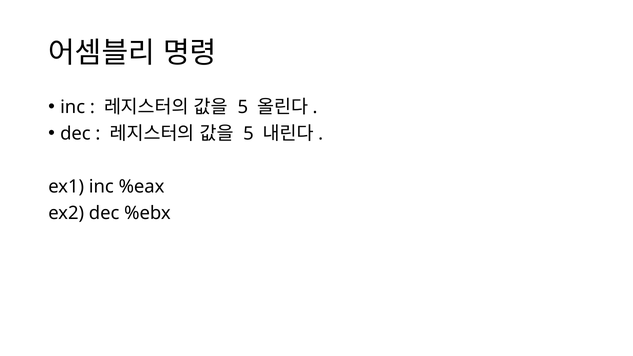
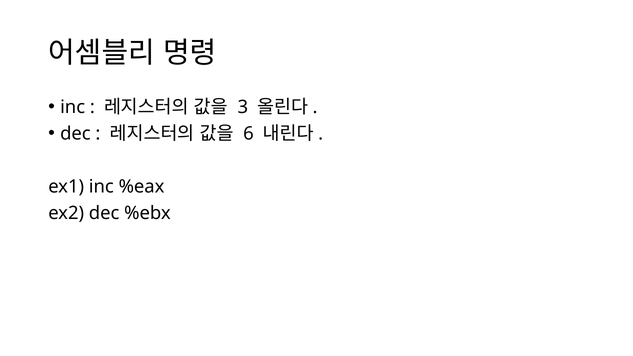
5 at (243, 107): 5 -> 3
5 at (248, 134): 5 -> 6
